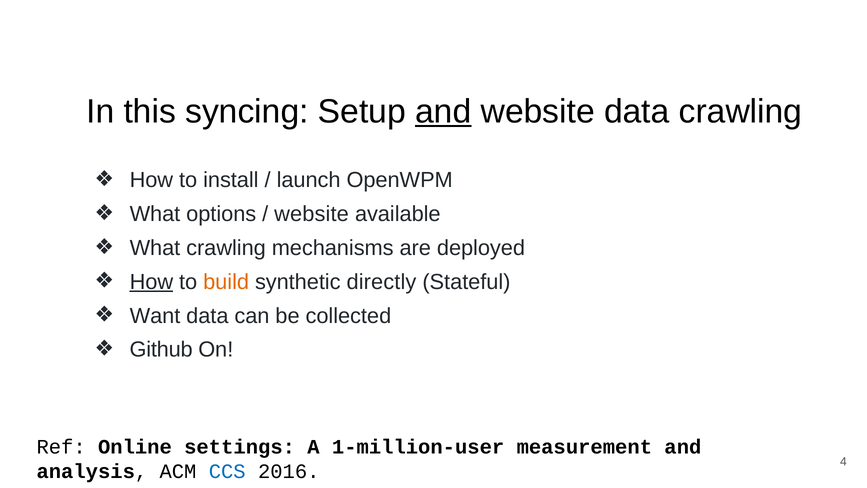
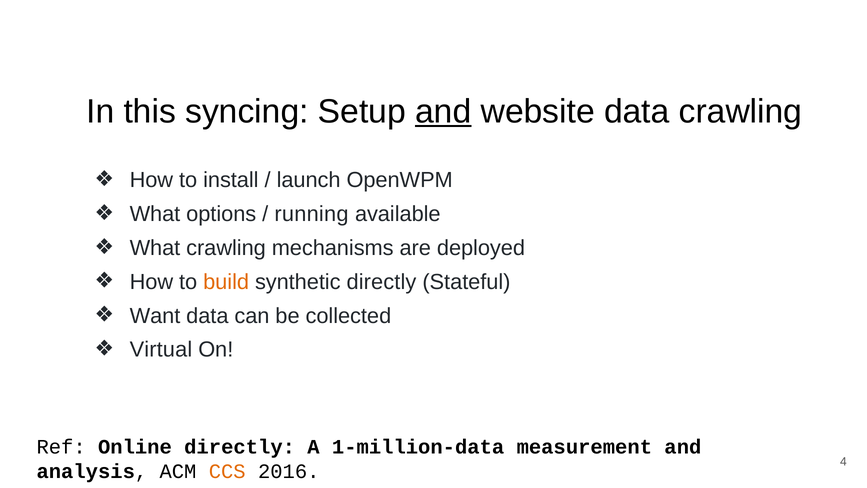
website at (312, 214): website -> running
How at (151, 282) underline: present -> none
Github: Github -> Virtual
Online settings: settings -> directly
1-million-user: 1-million-user -> 1-million-data
CCS colour: blue -> orange
